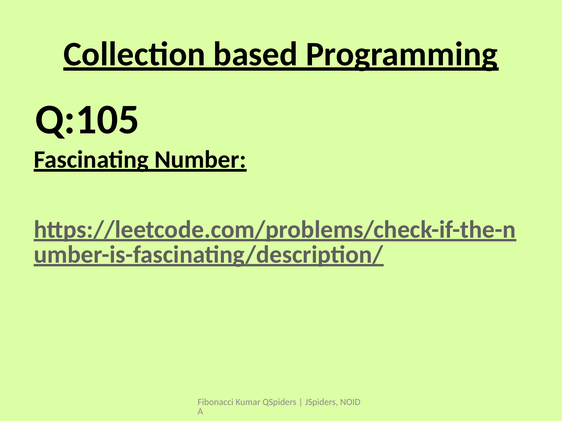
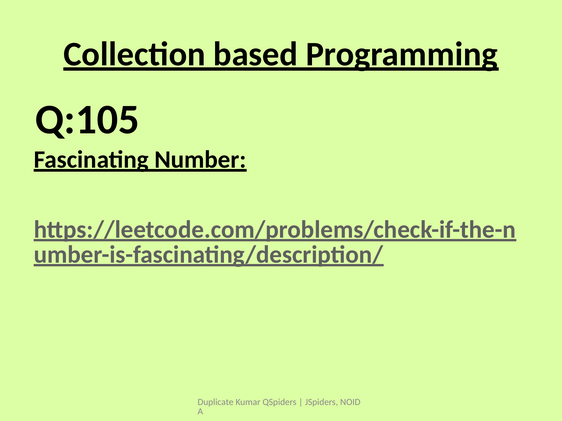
Fibonacci: Fibonacci -> Duplicate
